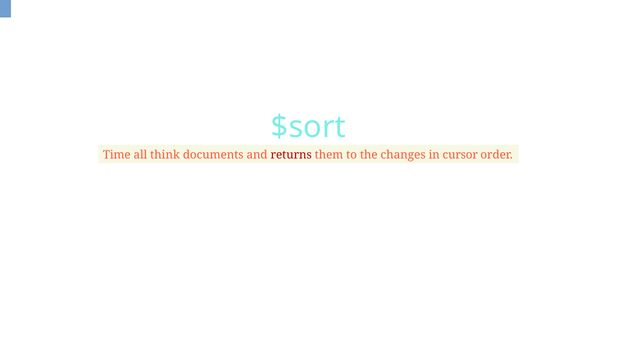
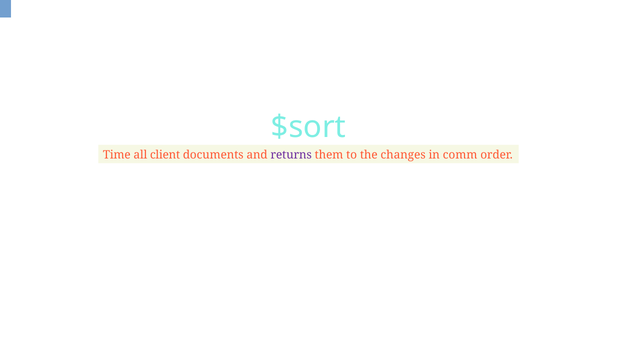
think: think -> client
returns colour: red -> purple
cursor: cursor -> comm
